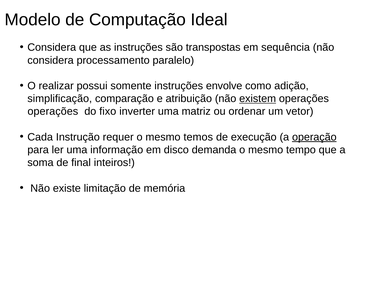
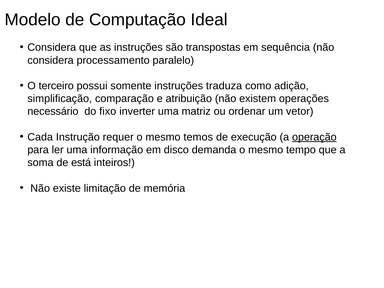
realizar: realizar -> terceiro
envolve: envolve -> traduza
existem underline: present -> none
operações at (53, 111): operações -> necessário
final: final -> está
